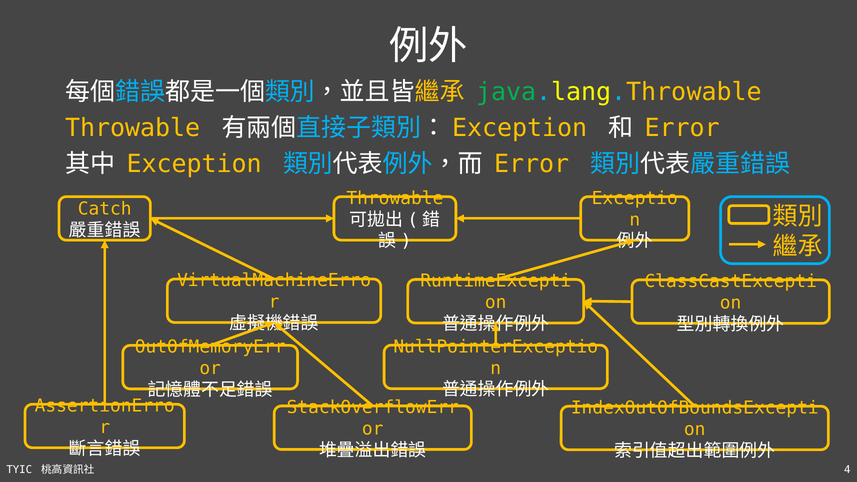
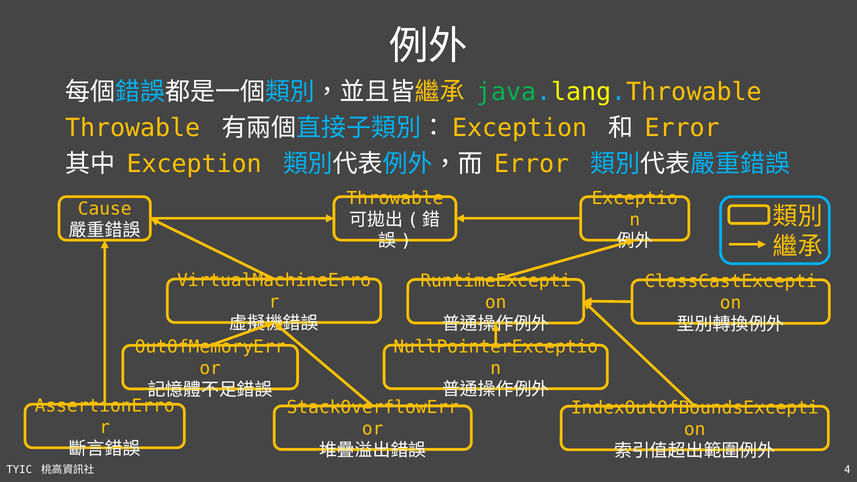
Catch: Catch -> Cause
